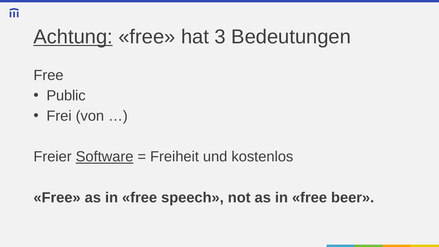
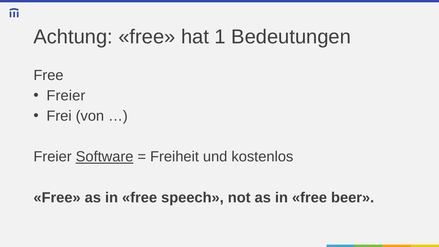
Achtung underline: present -> none
3: 3 -> 1
Public at (66, 96): Public -> Freier
